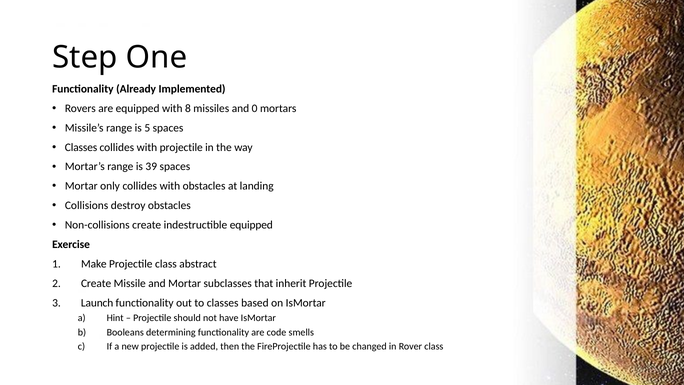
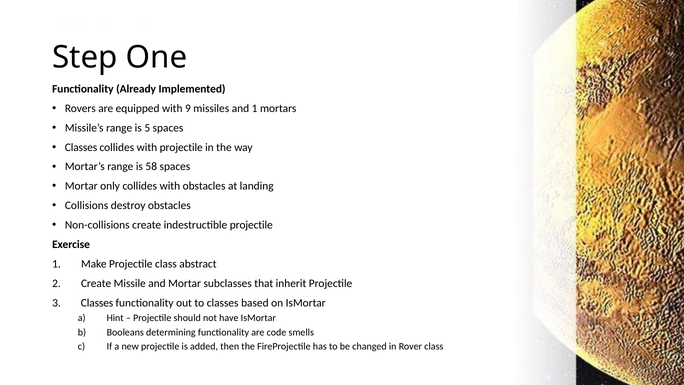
8: 8 -> 9
and 0: 0 -> 1
39: 39 -> 58
indestructible equipped: equipped -> projectile
3 Launch: Launch -> Classes
